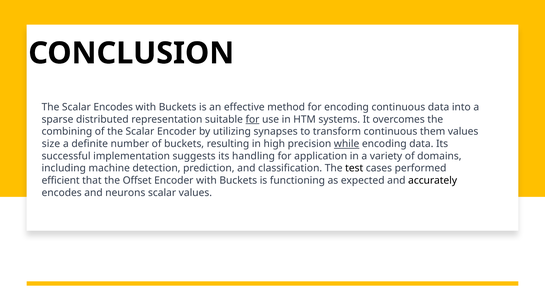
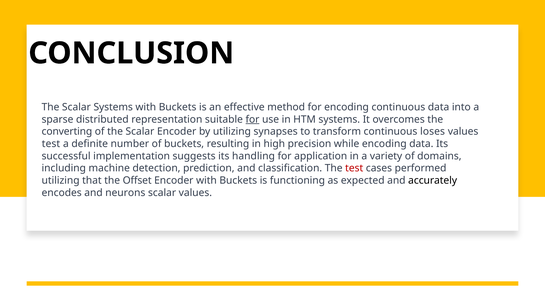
Scalar Encodes: Encodes -> Systems
combining: combining -> converting
them: them -> loses
size at (51, 144): size -> test
while underline: present -> none
test at (354, 169) colour: black -> red
efficient at (61, 181): efficient -> utilizing
